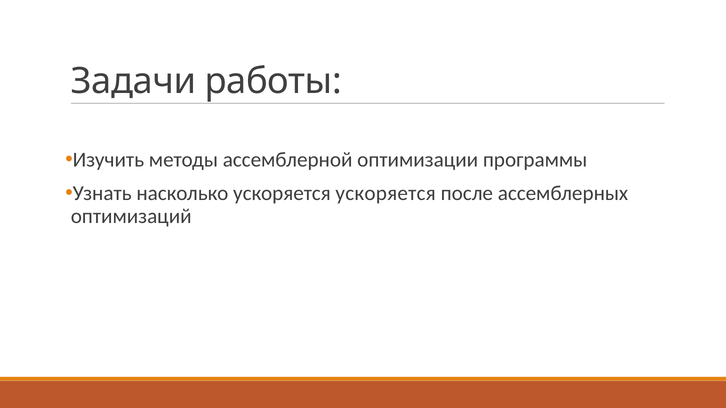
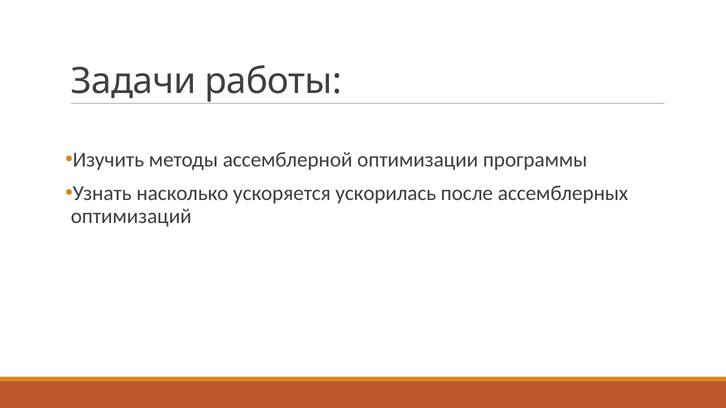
ускоряется ускоряется: ускоряется -> ускорилась
